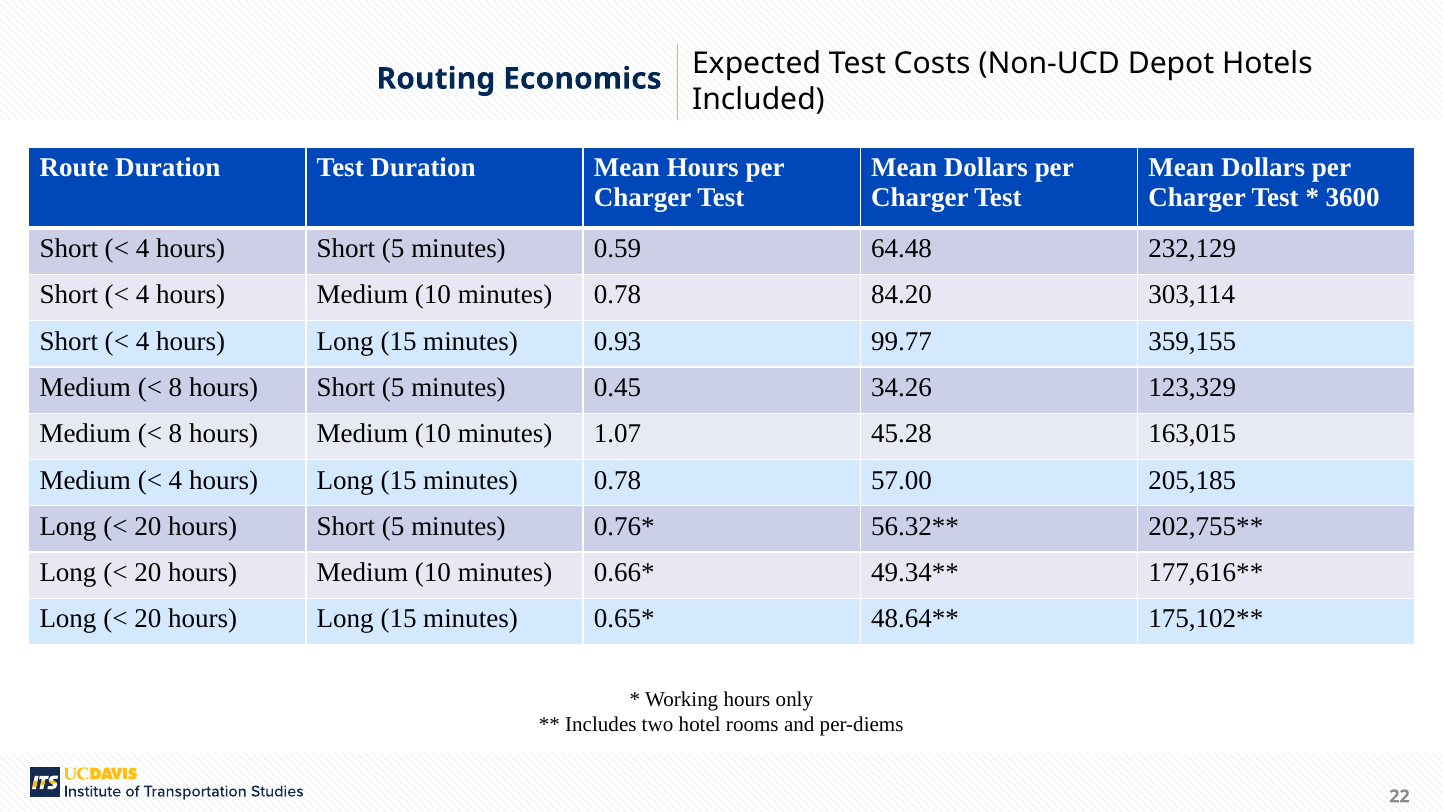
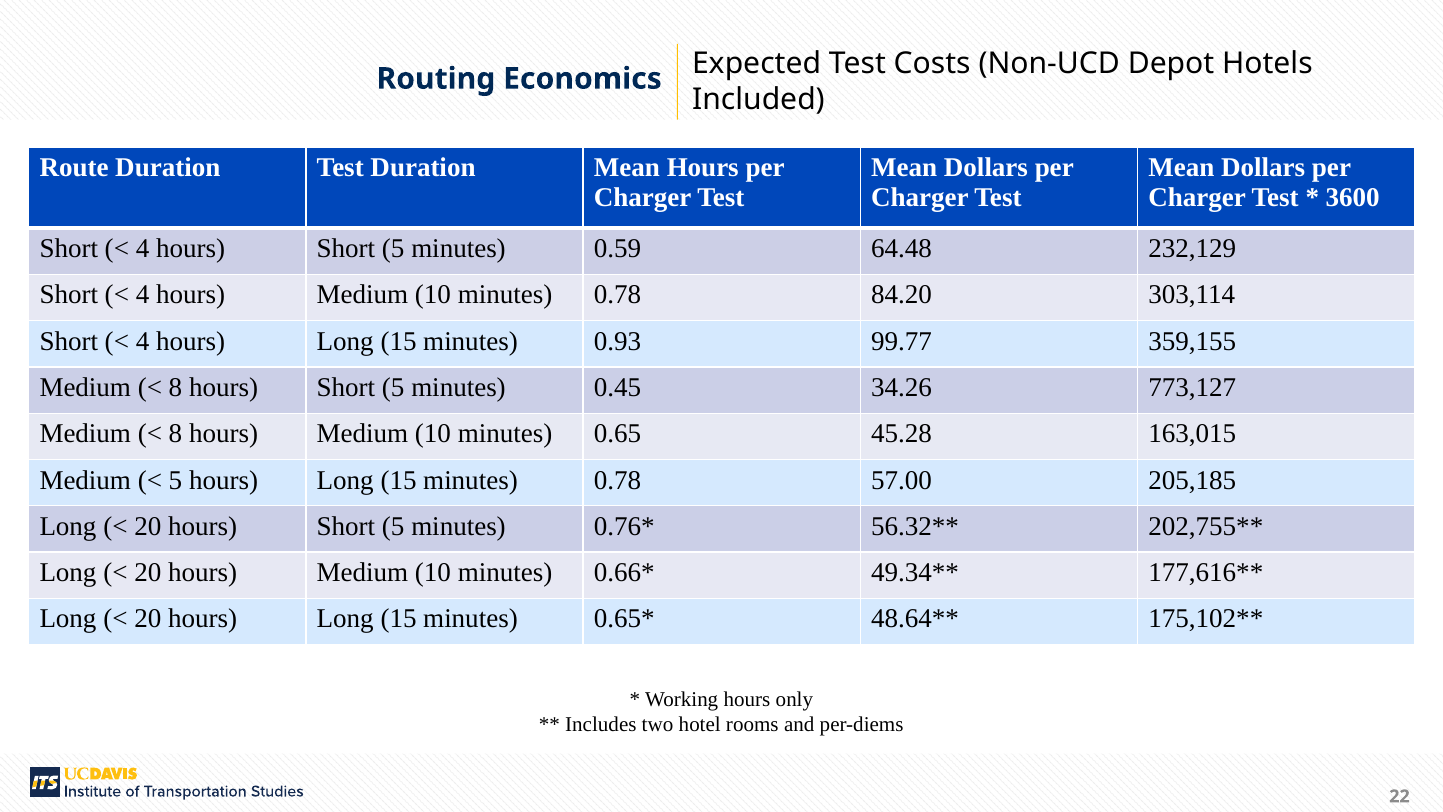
123,329: 123,329 -> 773,127
1.07: 1.07 -> 0.65
4 at (175, 480): 4 -> 5
